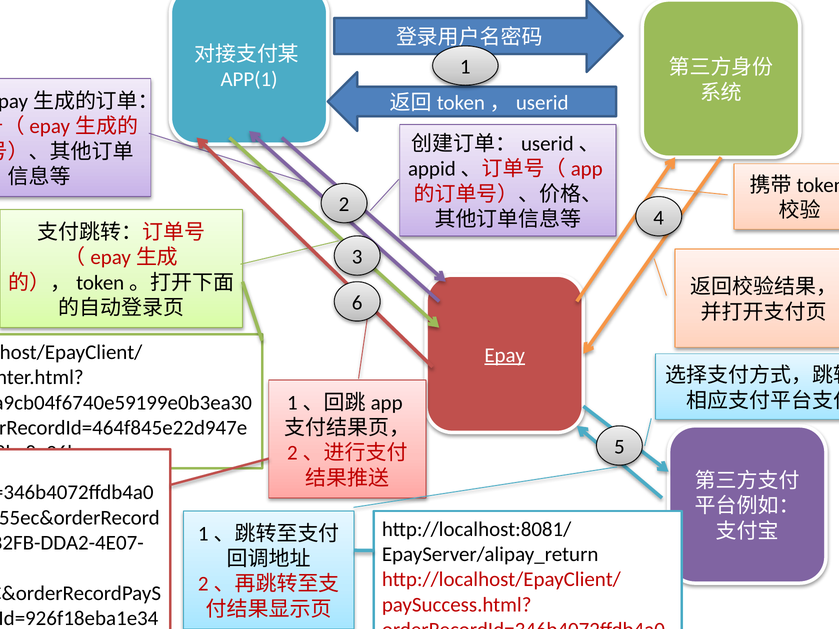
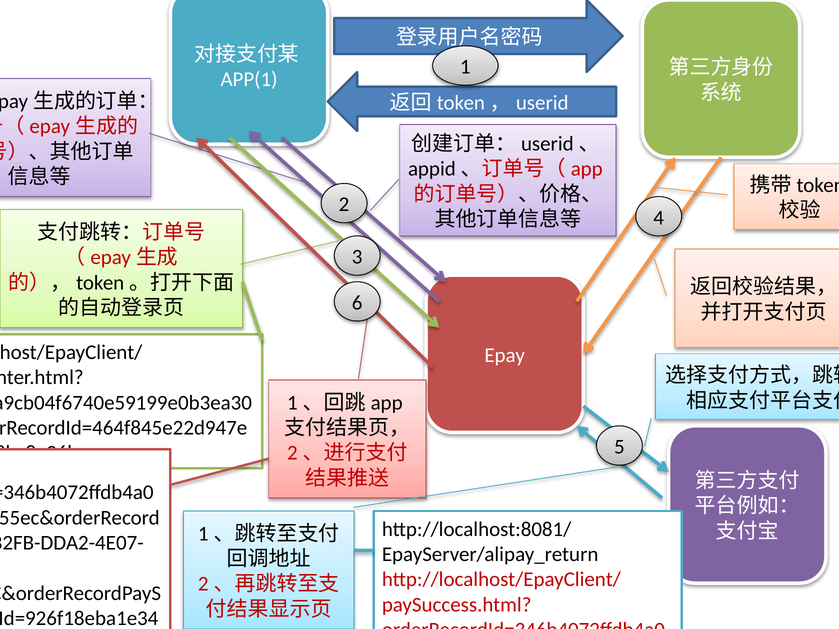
Epay underline: present -> none
